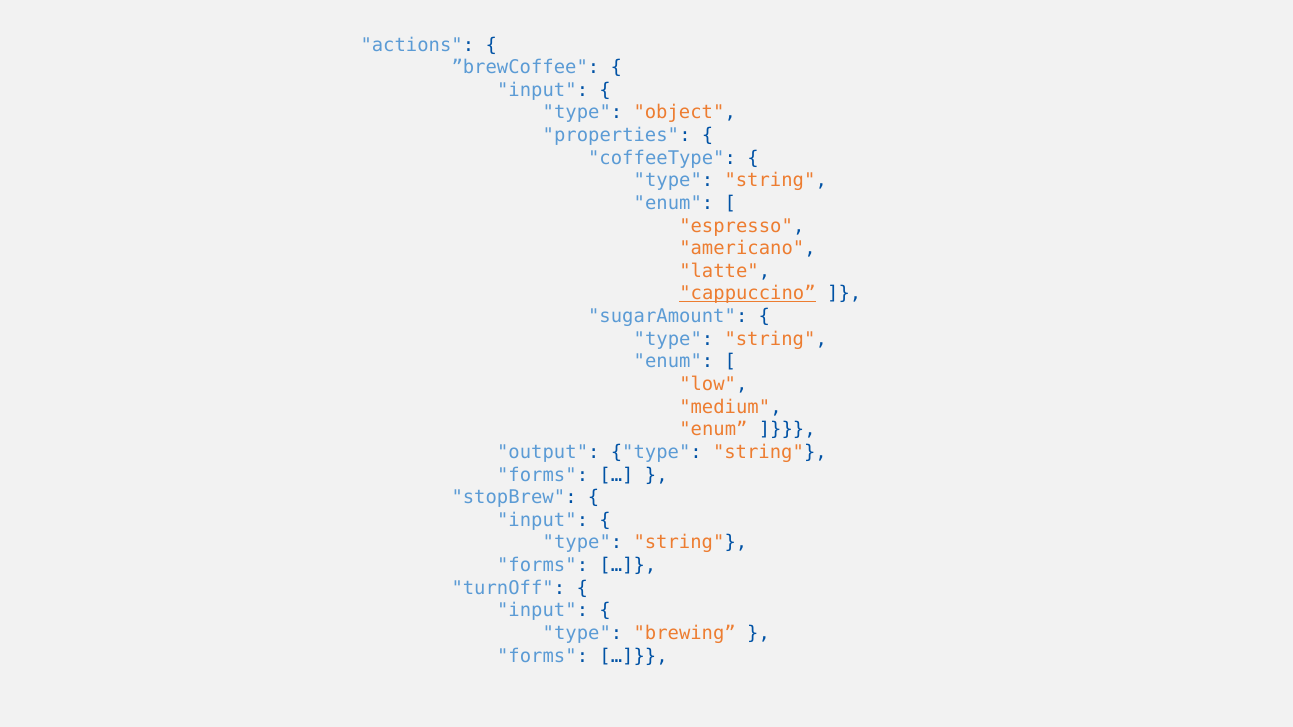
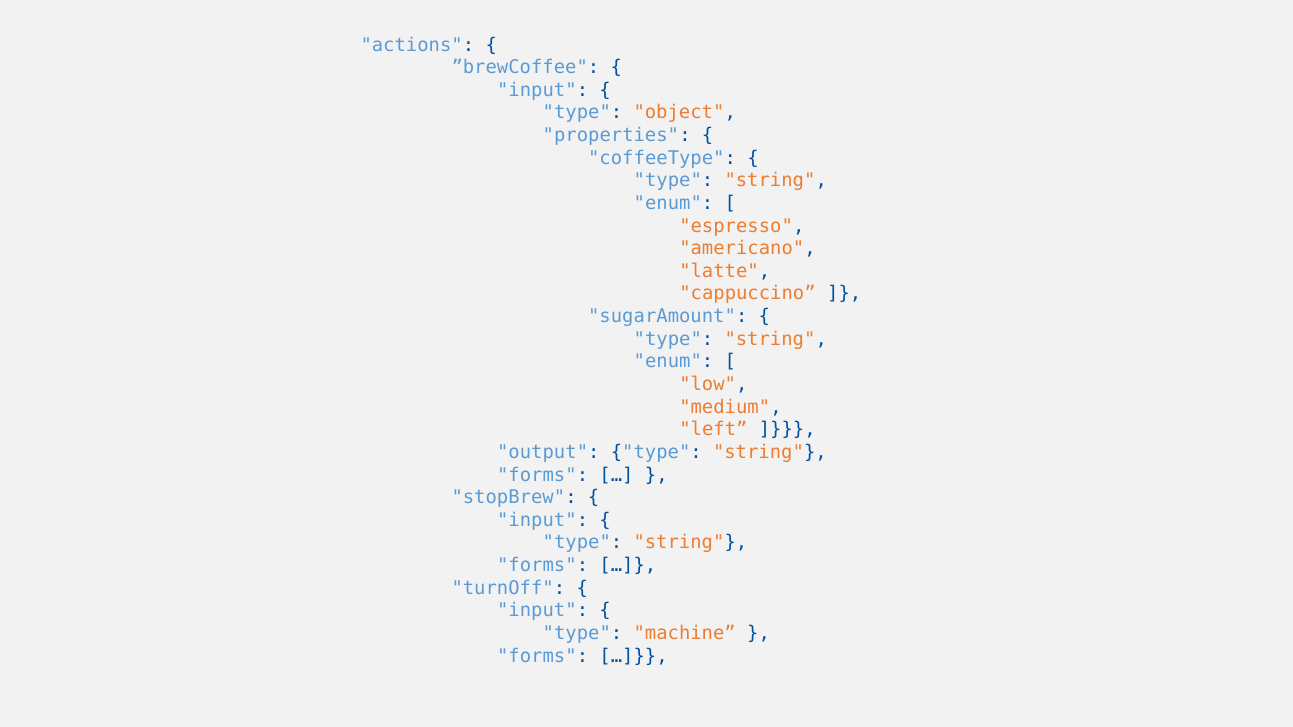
cappuccino underline: present -> none
enum at (713, 430): enum -> left
brewing: brewing -> machine
